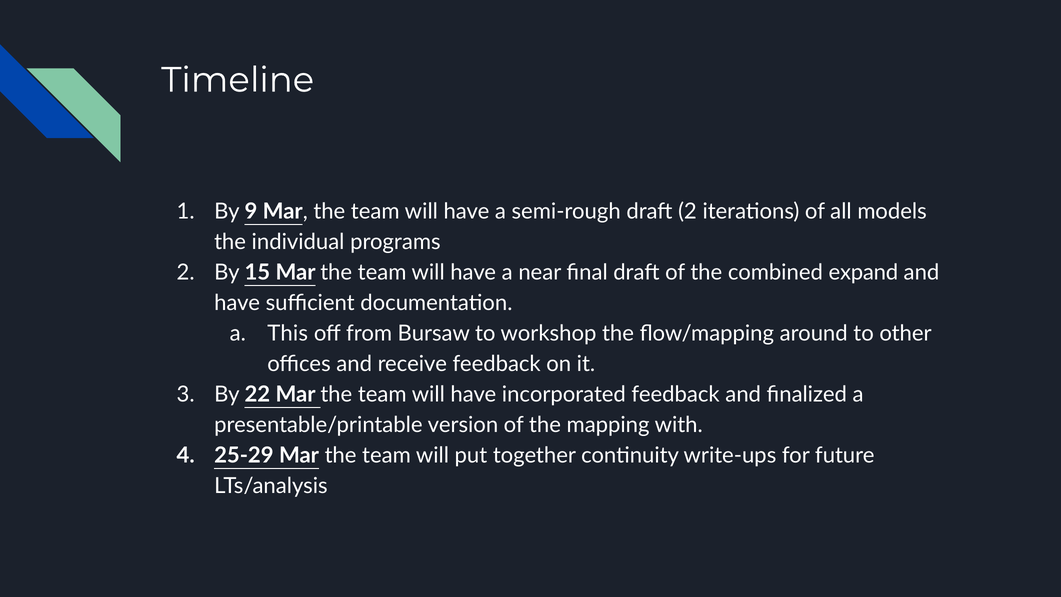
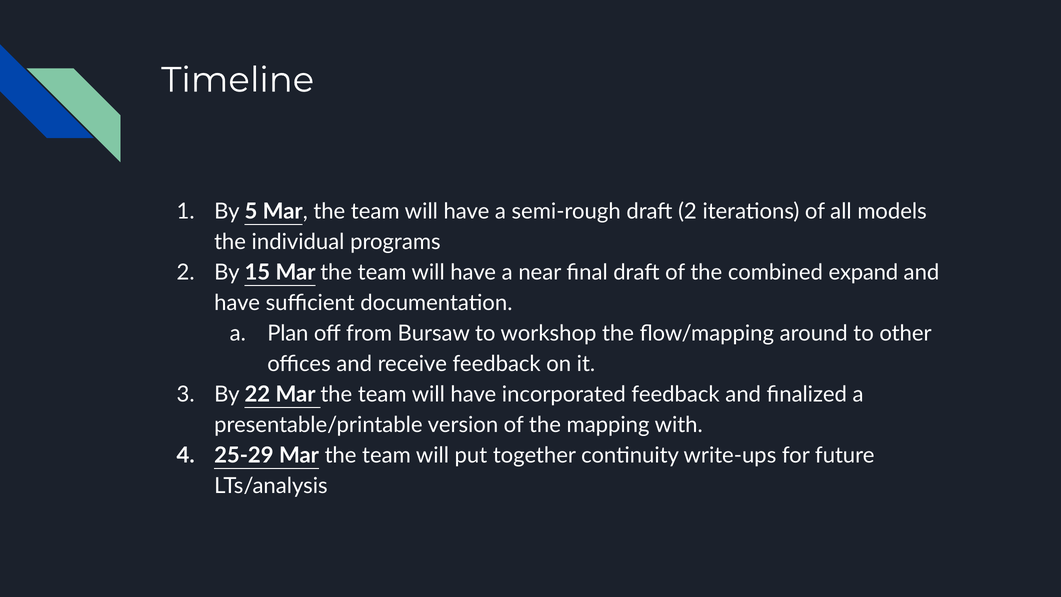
9: 9 -> 5
This: This -> Plan
